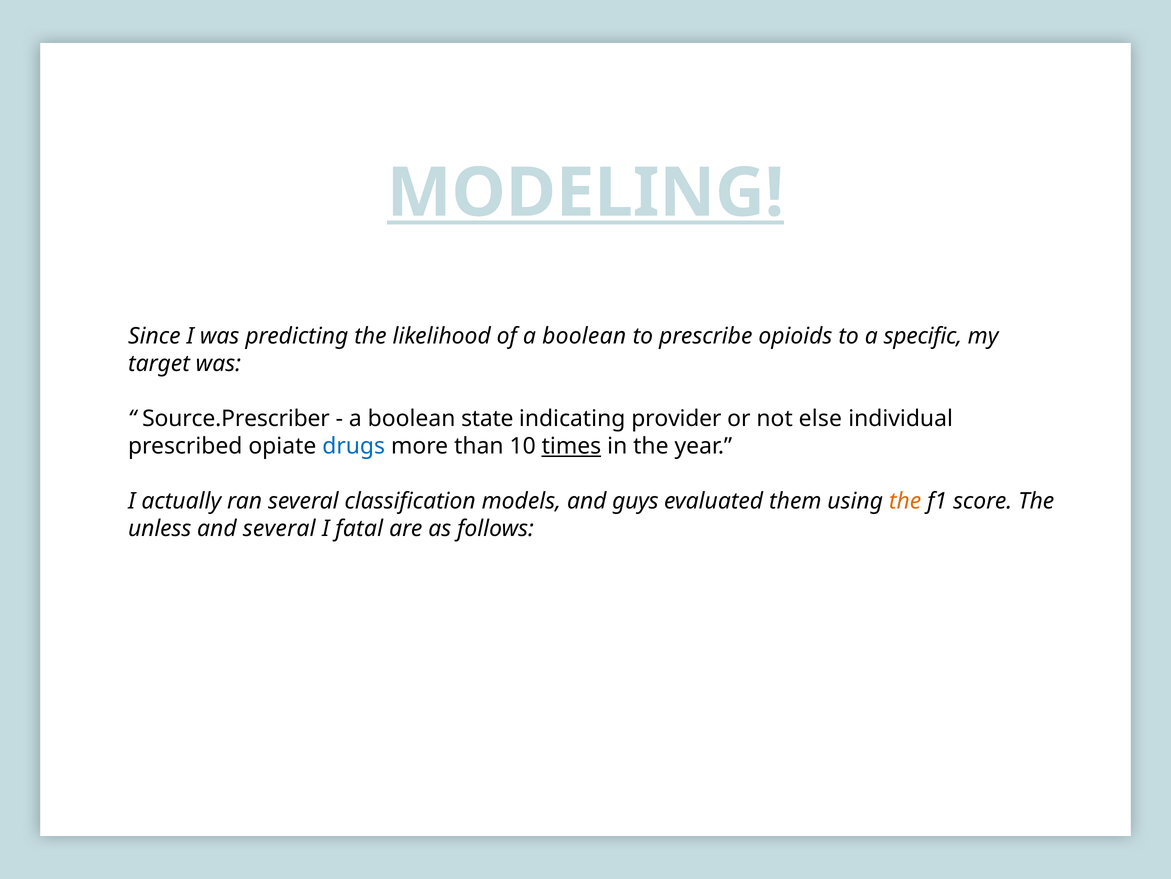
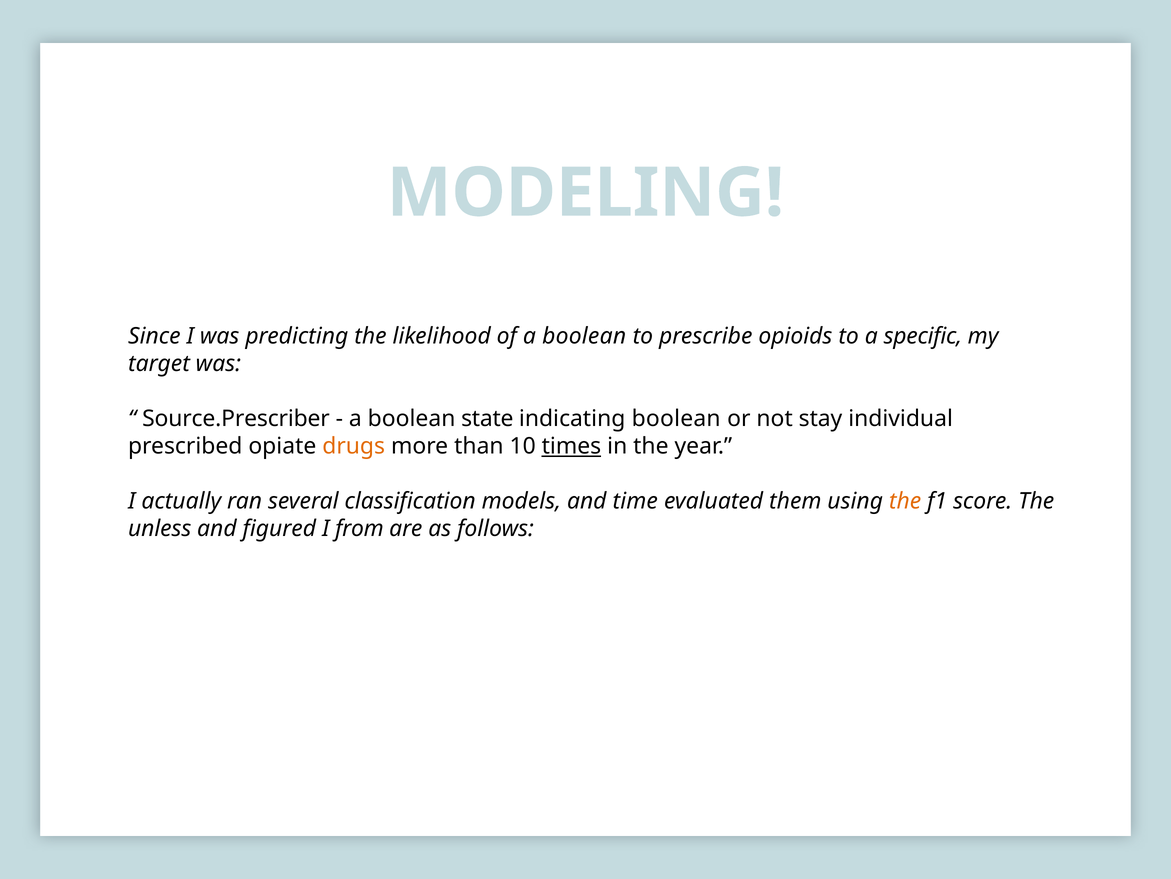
MODELING underline: present -> none
indicating provider: provider -> boolean
else: else -> stay
drugs colour: blue -> orange
guys: guys -> time
and several: several -> figured
fatal: fatal -> from
